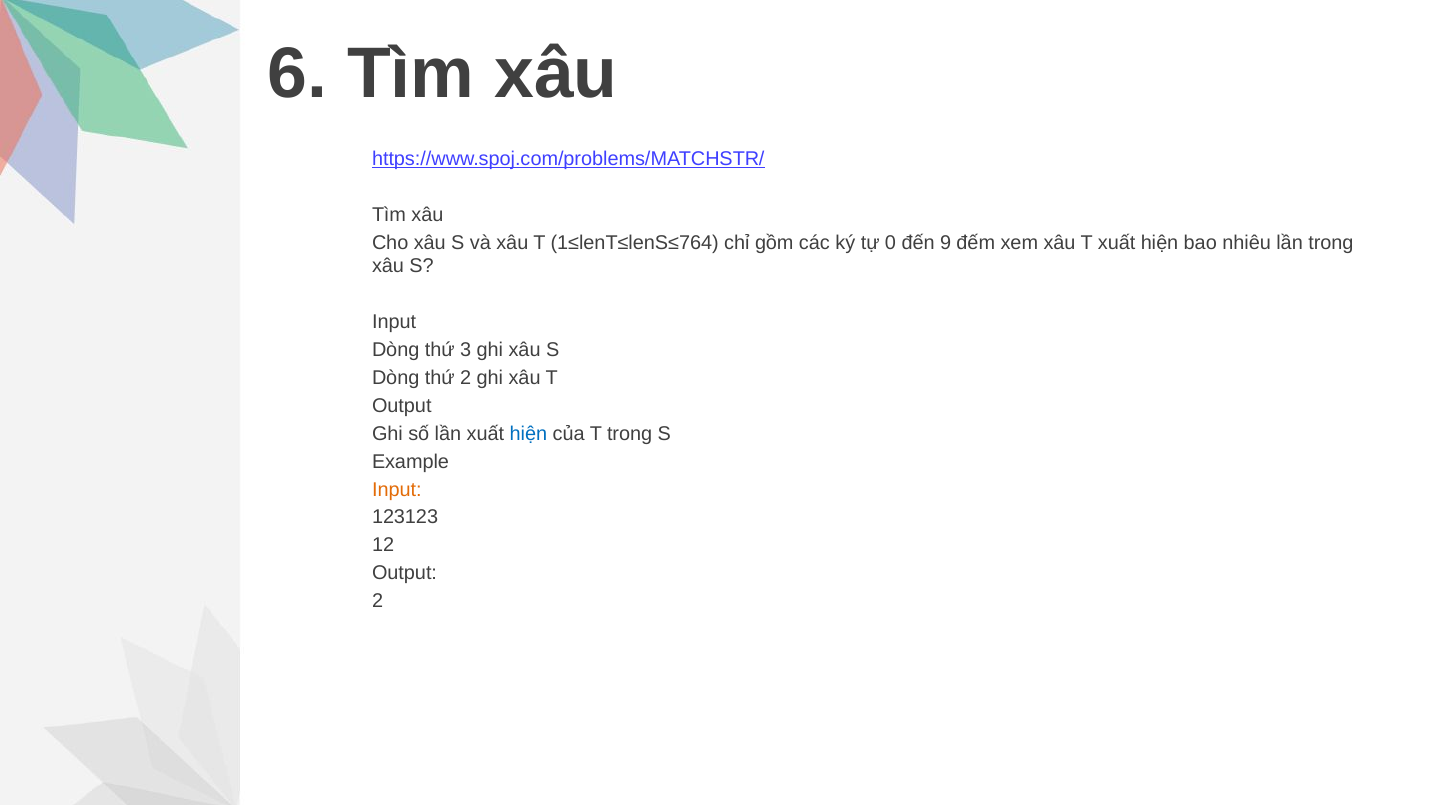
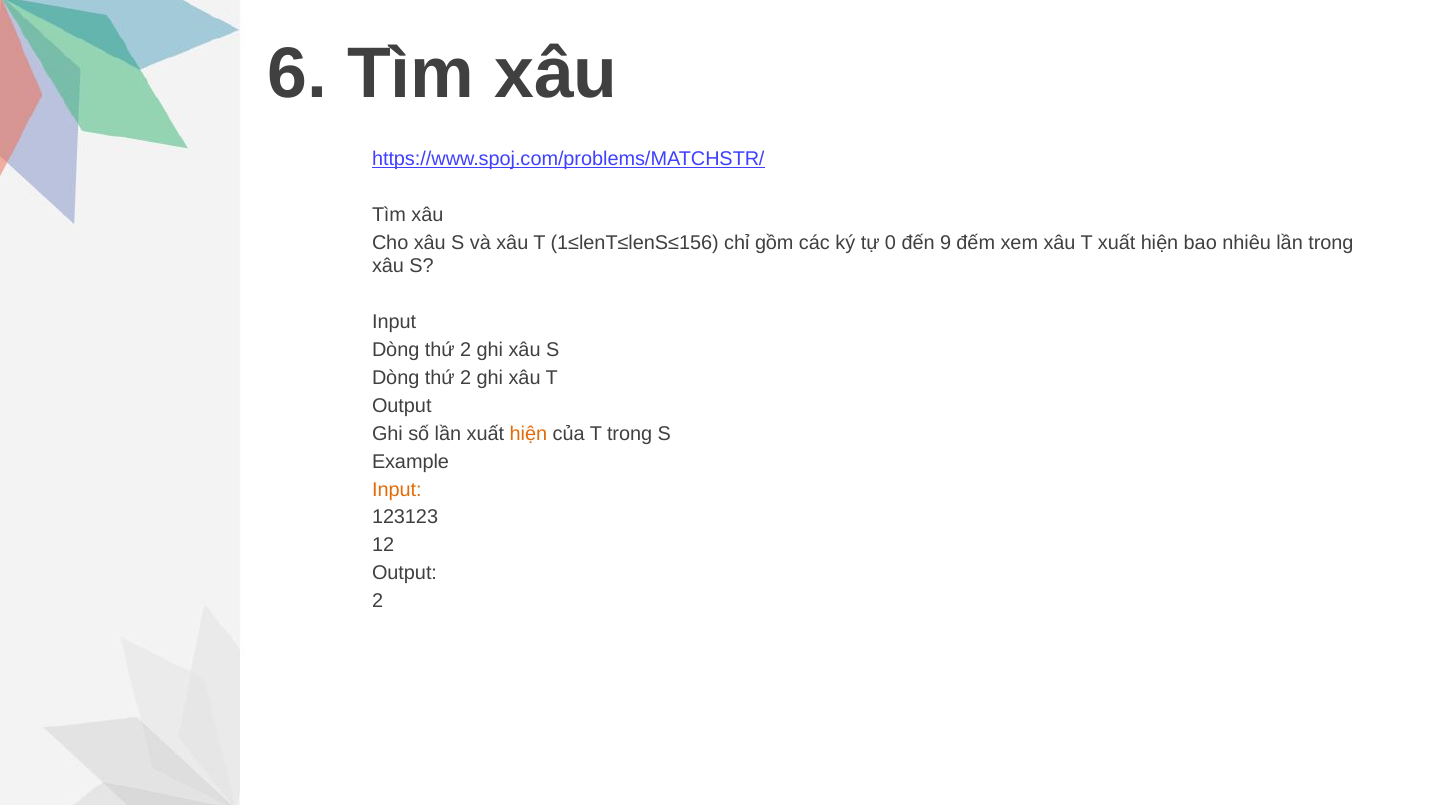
1≤lenT≤lenS≤764: 1≤lenT≤lenS≤764 -> 1≤lenT≤lenS≤156
3 at (466, 350): 3 -> 2
hiện at (528, 434) colour: blue -> orange
